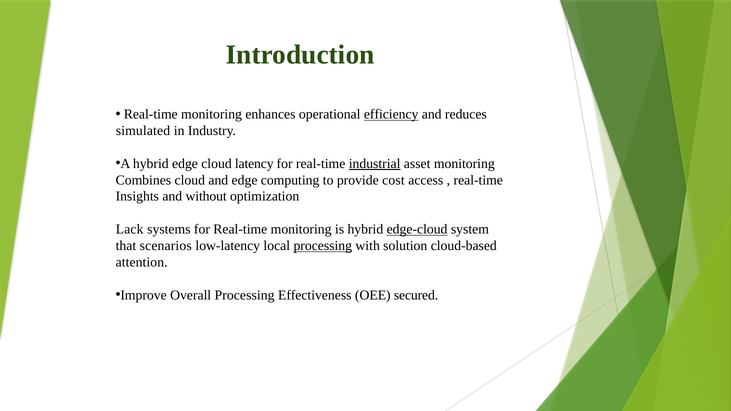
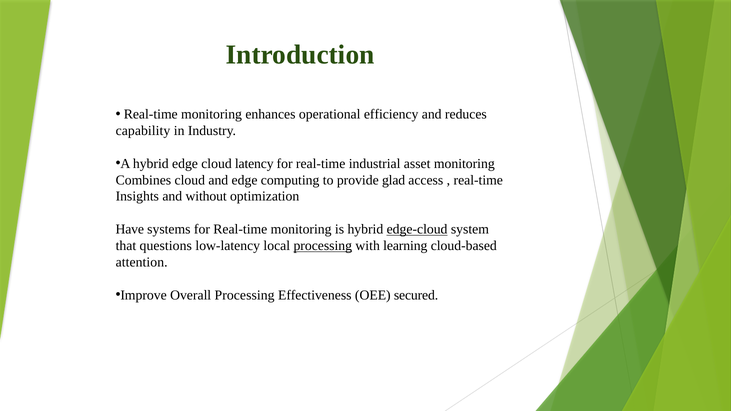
efficiency underline: present -> none
simulated: simulated -> capability
industrial underline: present -> none
cost: cost -> glad
Lack: Lack -> Have
scenarios: scenarios -> questions
solution: solution -> learning
